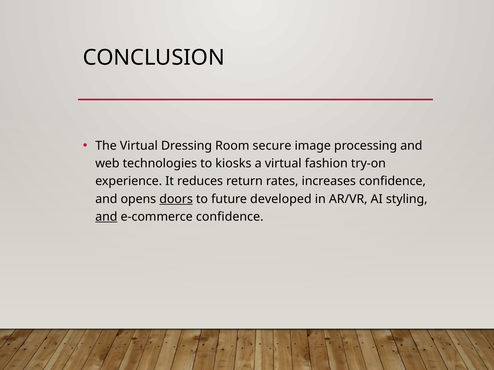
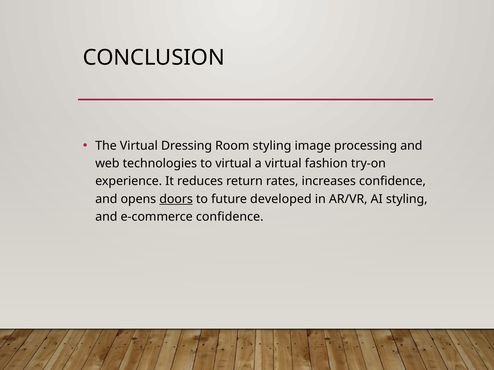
Room secure: secure -> styling
to kiosks: kiosks -> virtual
and at (106, 217) underline: present -> none
